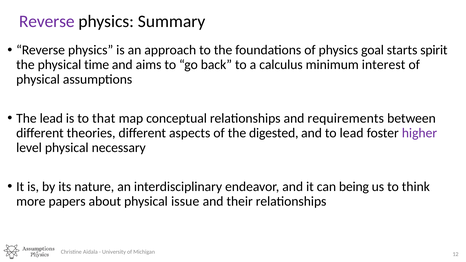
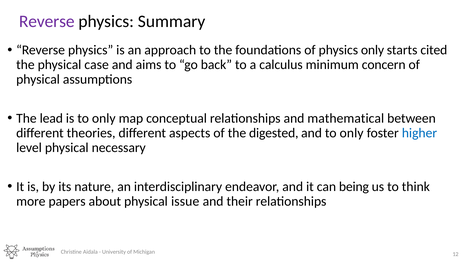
physics goal: goal -> only
spirit: spirit -> cited
time: time -> case
interest: interest -> concern
is to that: that -> only
requirements: requirements -> mathematical
and to lead: lead -> only
higher colour: purple -> blue
